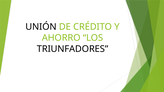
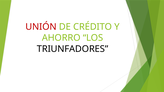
UNIÓN colour: black -> red
